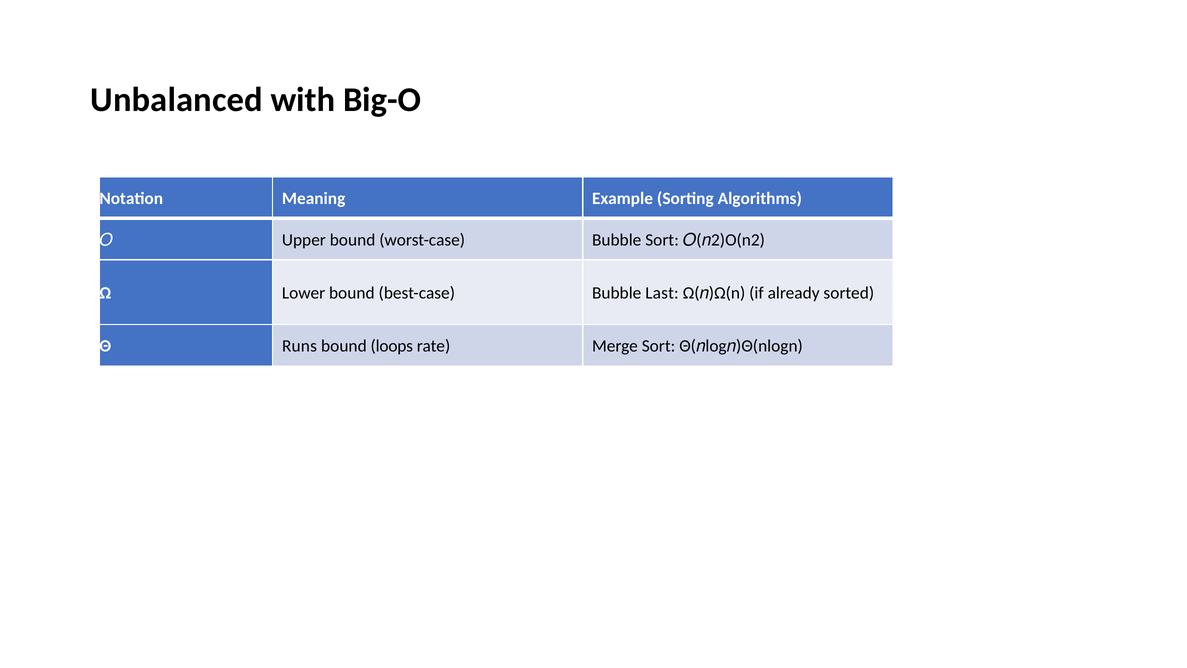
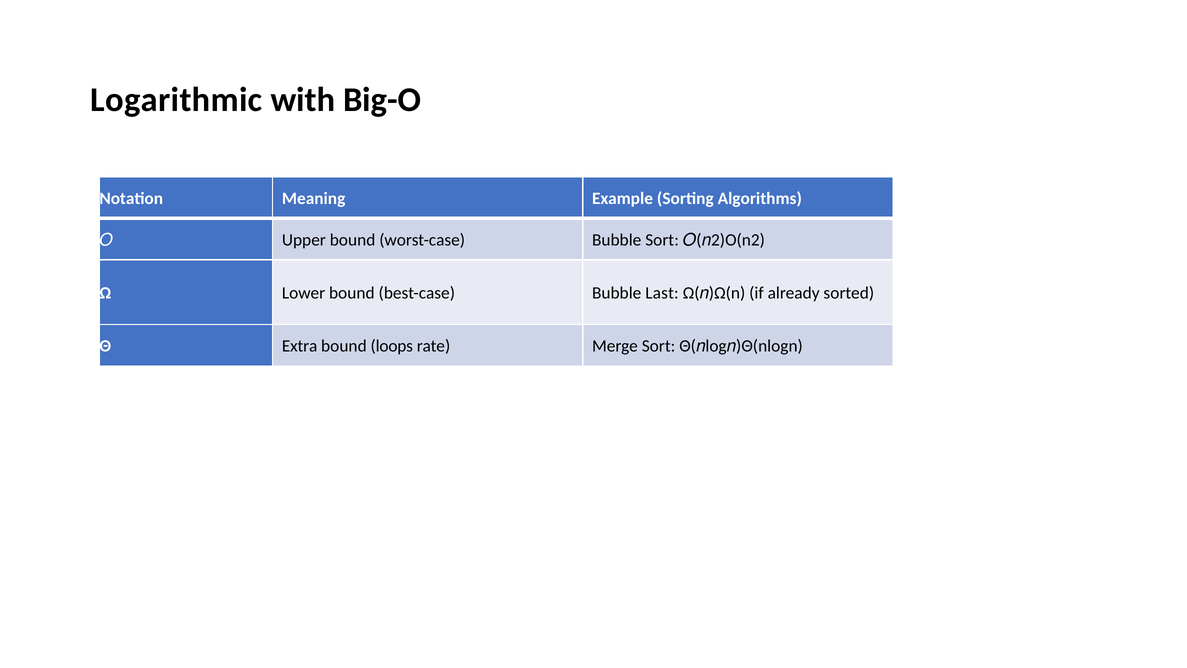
Unbalanced: Unbalanced -> Logarithmic
Runs: Runs -> Extra
